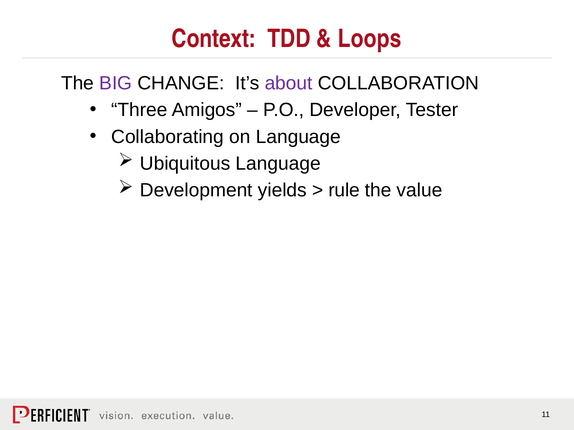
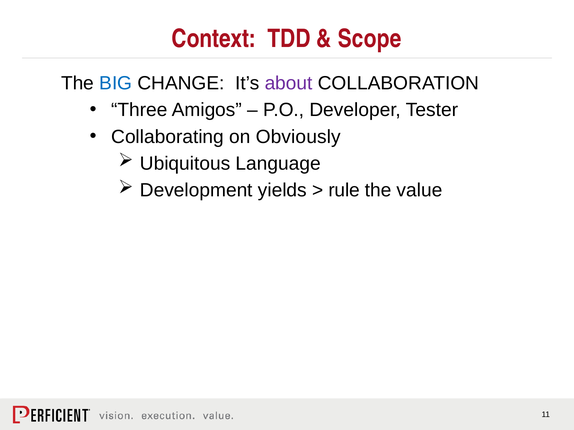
Loops: Loops -> Scope
BIG colour: purple -> blue
on Language: Language -> Obviously
